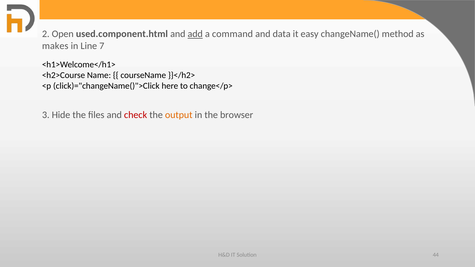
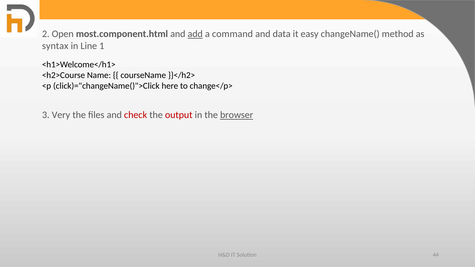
used.component.html: used.component.html -> most.component.html
makes: makes -> syntax
7: 7 -> 1
Hide: Hide -> Very
output colour: orange -> red
browser underline: none -> present
